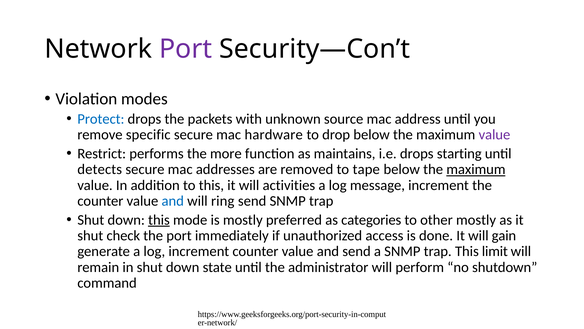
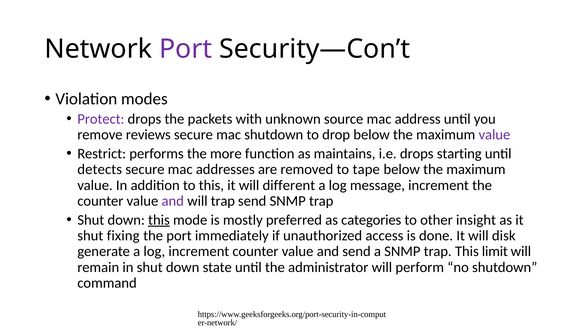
Protect colour: blue -> purple
specific: specific -> reviews
mac hardware: hardware -> shutdown
maximum at (476, 169) underline: present -> none
activities: activities -> different
and at (173, 201) colour: blue -> purple
will ring: ring -> trap
other mostly: mostly -> insight
check: check -> fixing
gain: gain -> disk
